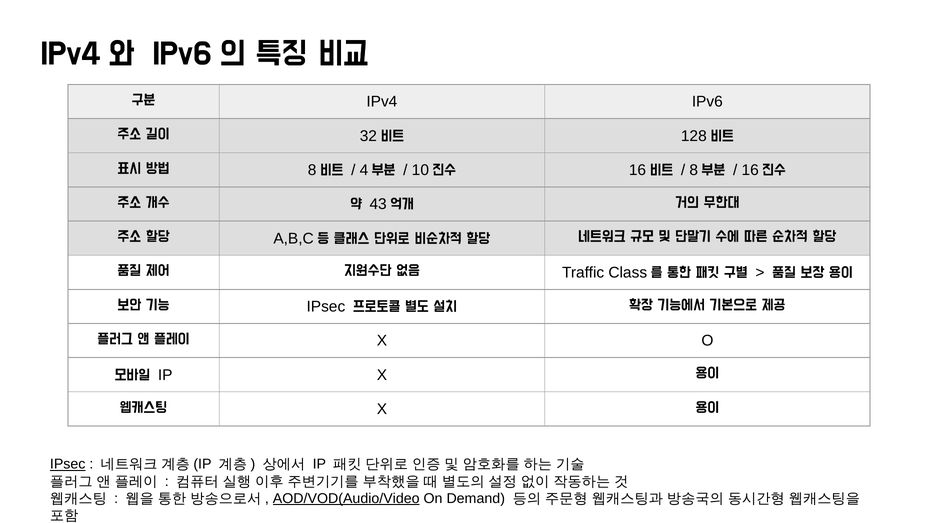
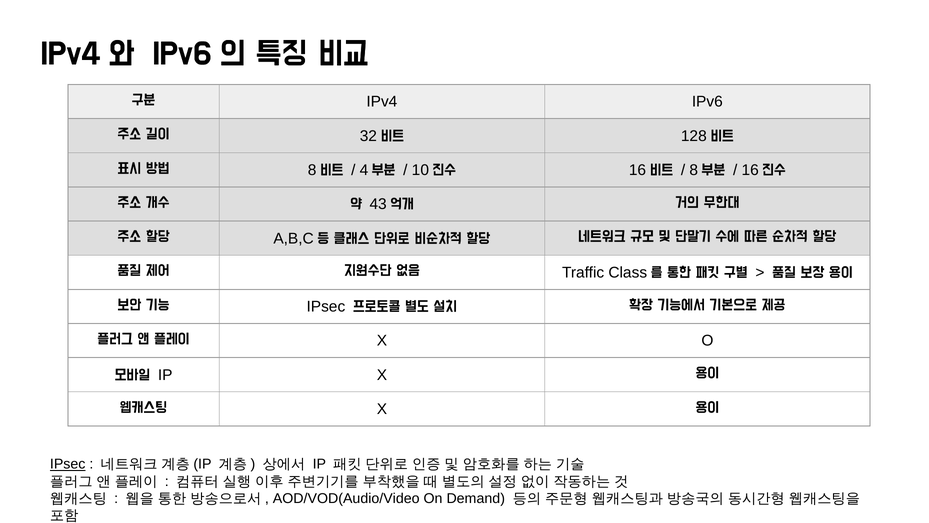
AOD/VOD(Audio/Video underline: present -> none
